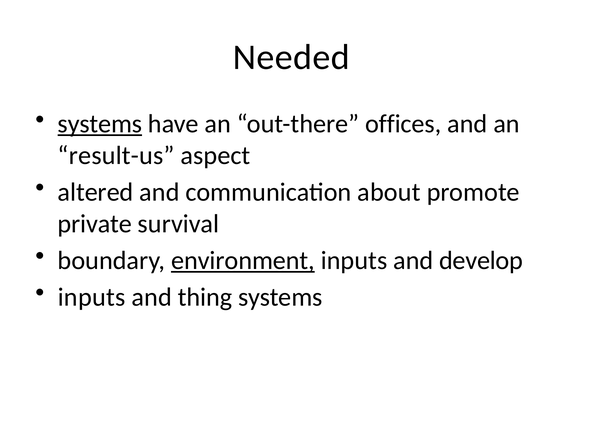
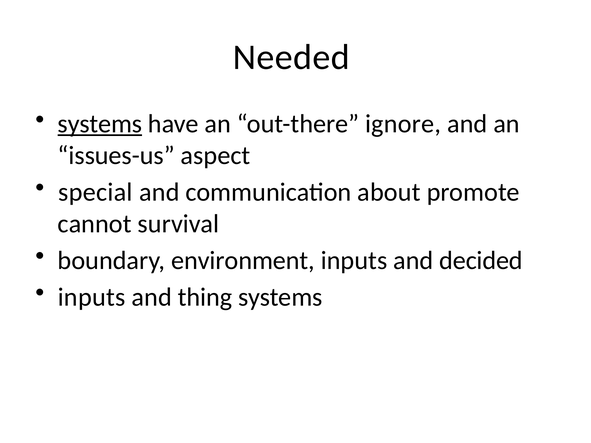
offices: offices -> ignore
result-us: result-us -> issues-us
altered: altered -> special
private: private -> cannot
environment underline: present -> none
develop: develop -> decided
